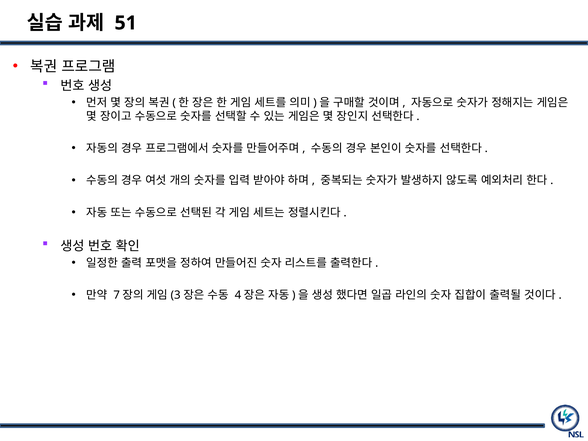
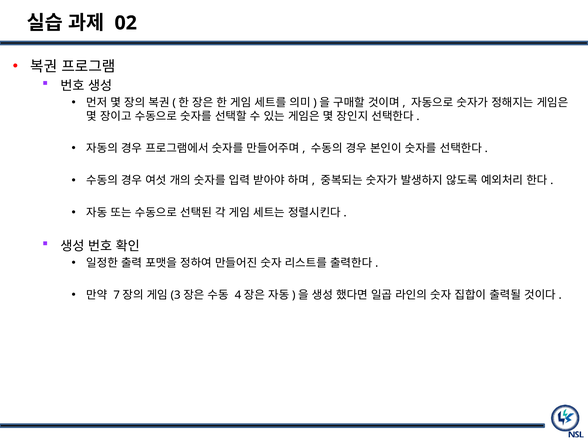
51: 51 -> 02
